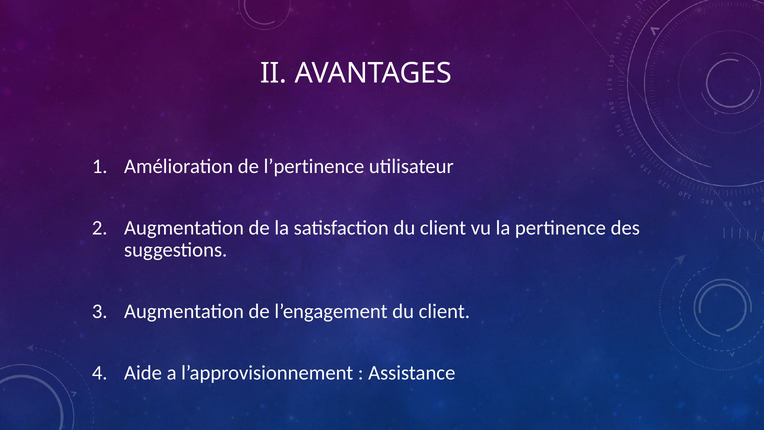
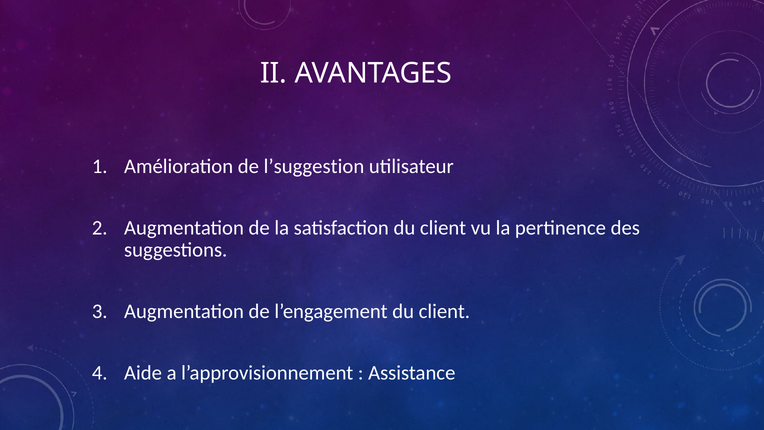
l’pertinence: l’pertinence -> l’suggestion
